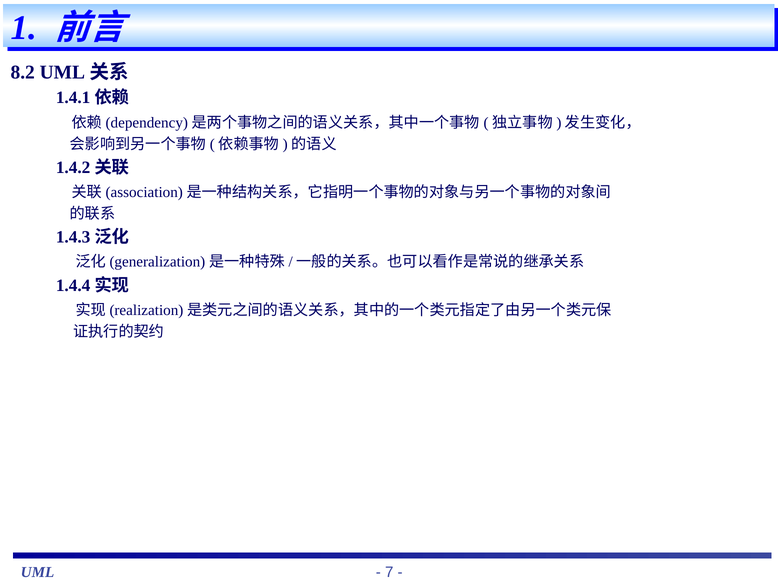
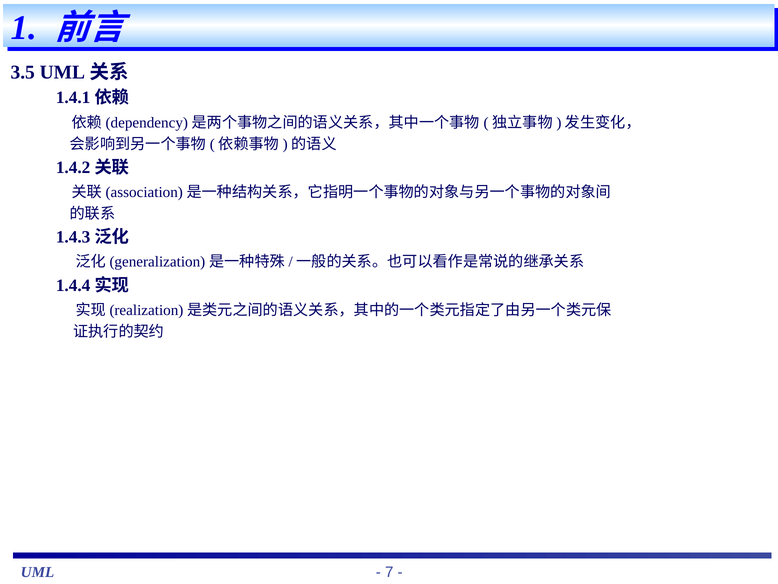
8.2: 8.2 -> 3.5
